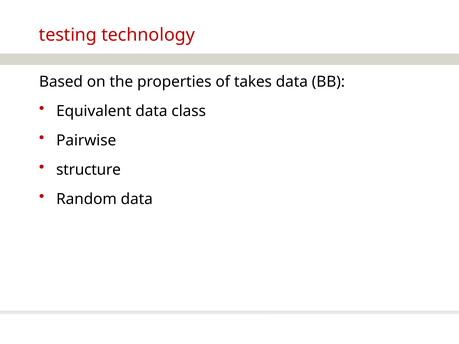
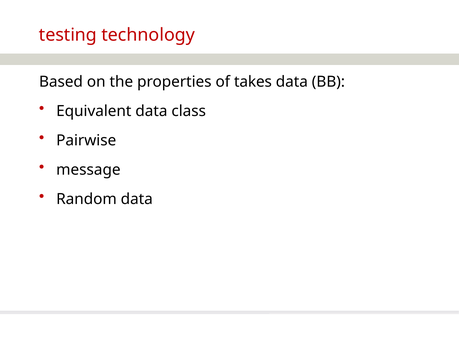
structure: structure -> message
